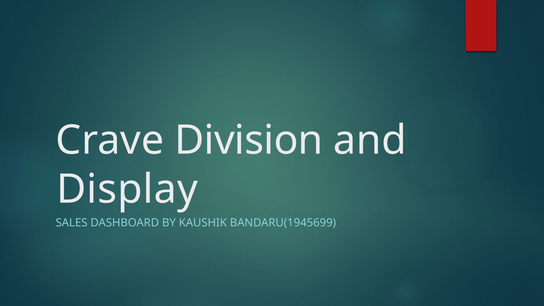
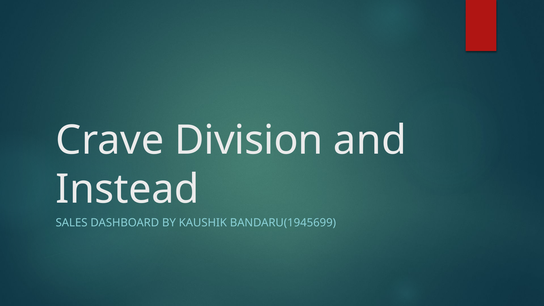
Display: Display -> Instead
